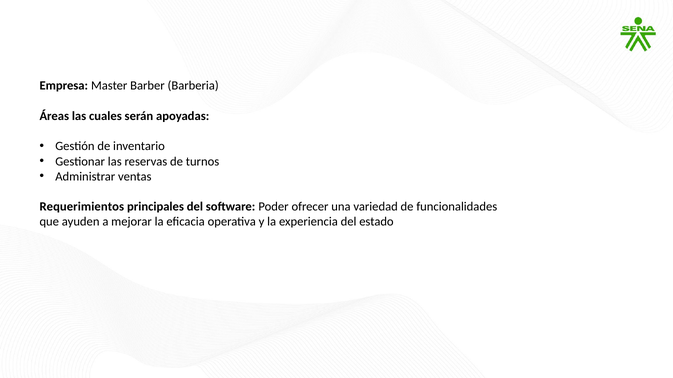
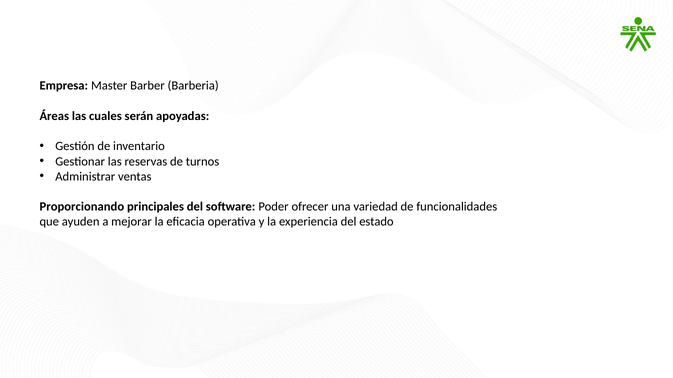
Requerimientos: Requerimientos -> Proporcionando
